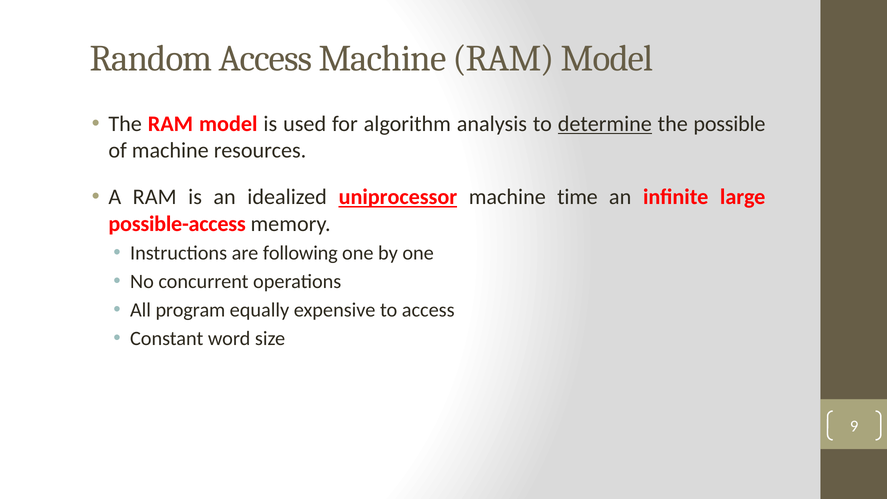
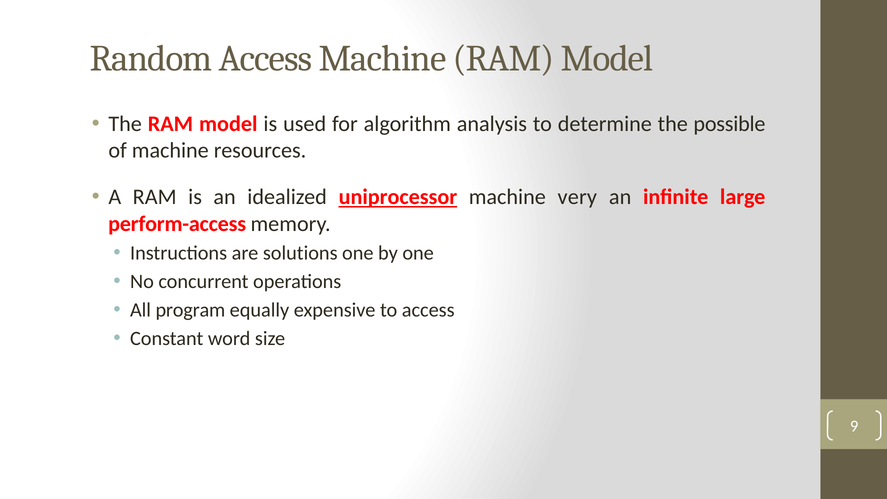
determine underline: present -> none
time: time -> very
possible-access: possible-access -> perform-access
following: following -> solutions
